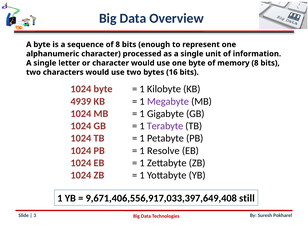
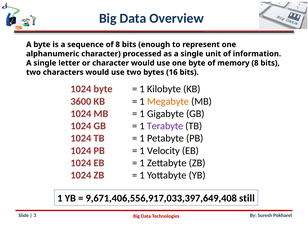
4939: 4939 -> 3600
Megabyte colour: purple -> orange
Resolve: Resolve -> Velocity
